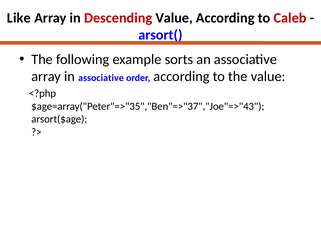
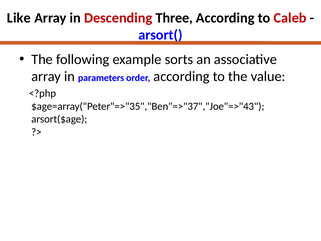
Descending Value: Value -> Three
in associative: associative -> parameters
